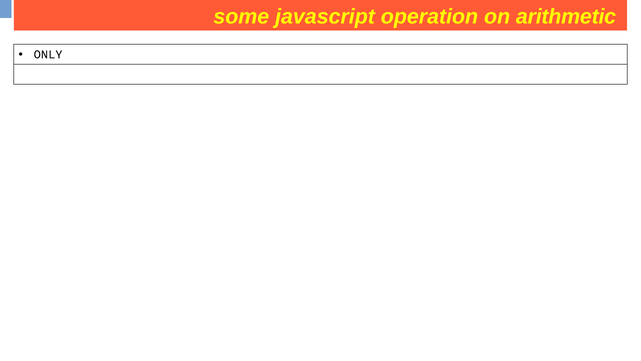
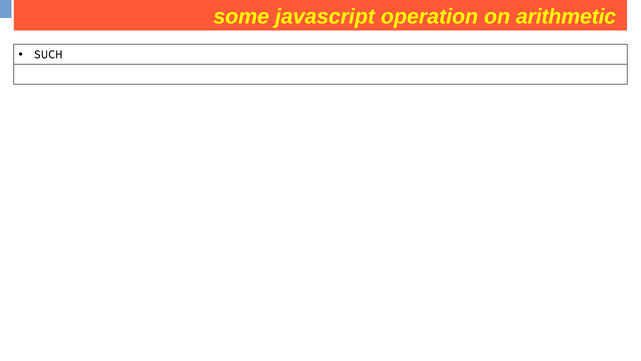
ONLY: ONLY -> SUCH
